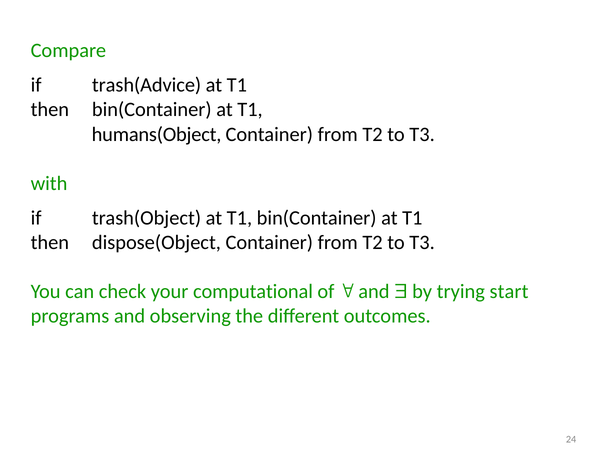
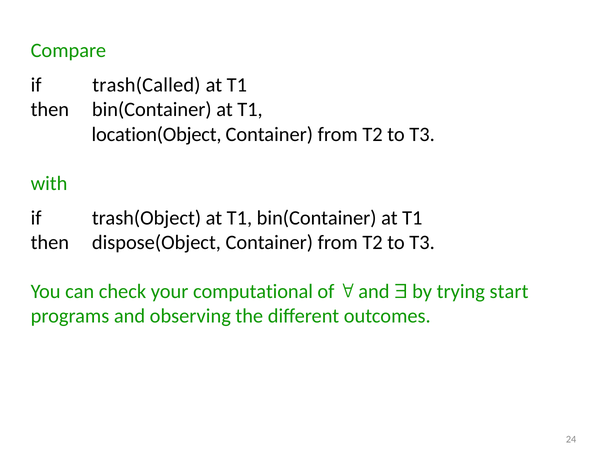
trash(Advice: trash(Advice -> trash(Called
humans(Object: humans(Object -> location(Object
